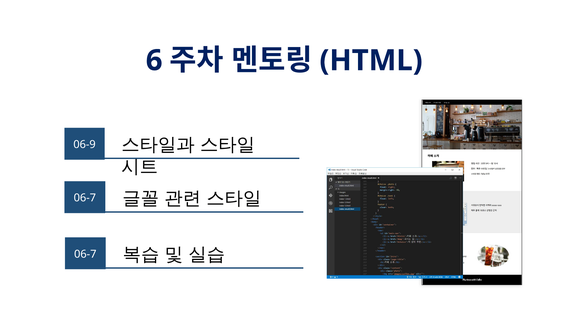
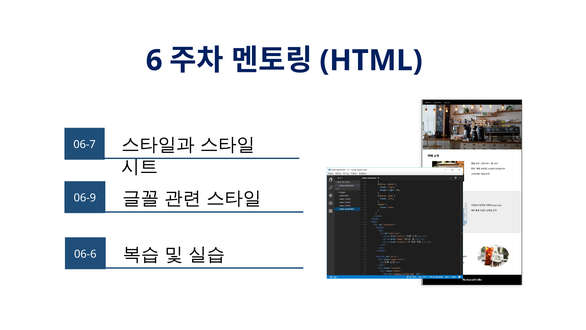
06-9: 06-9 -> 06-7
06-7 at (85, 198): 06-7 -> 06-9
06-7 at (85, 254): 06-7 -> 06-6
